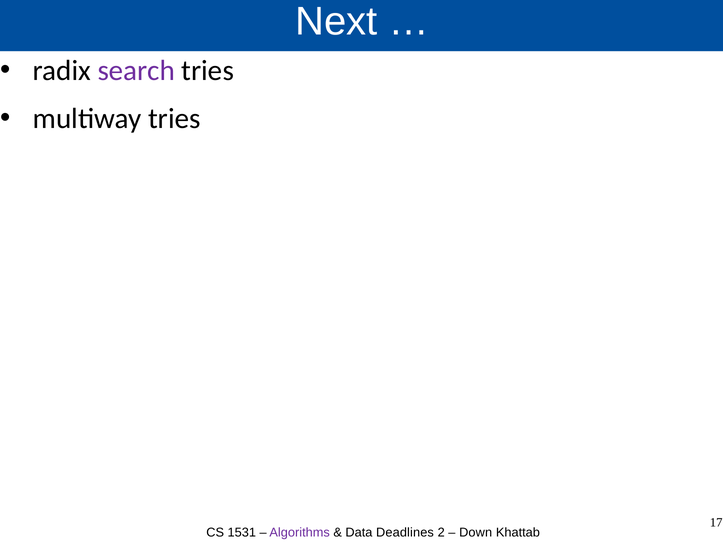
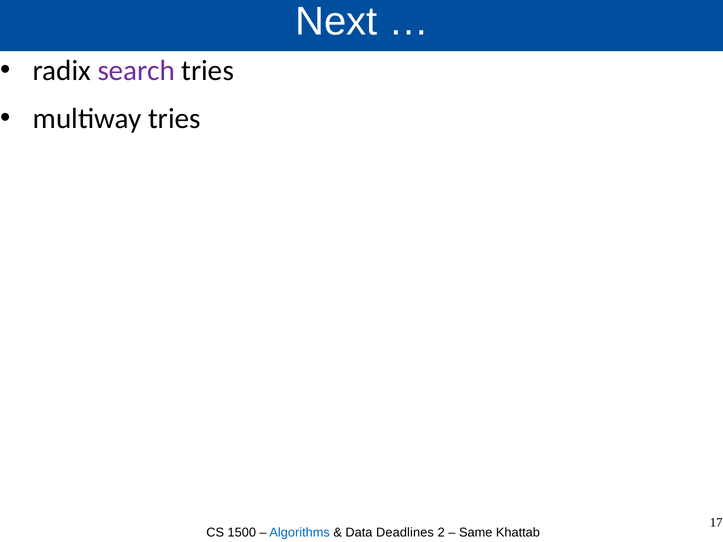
1531: 1531 -> 1500
Algorithms colour: purple -> blue
Down: Down -> Same
